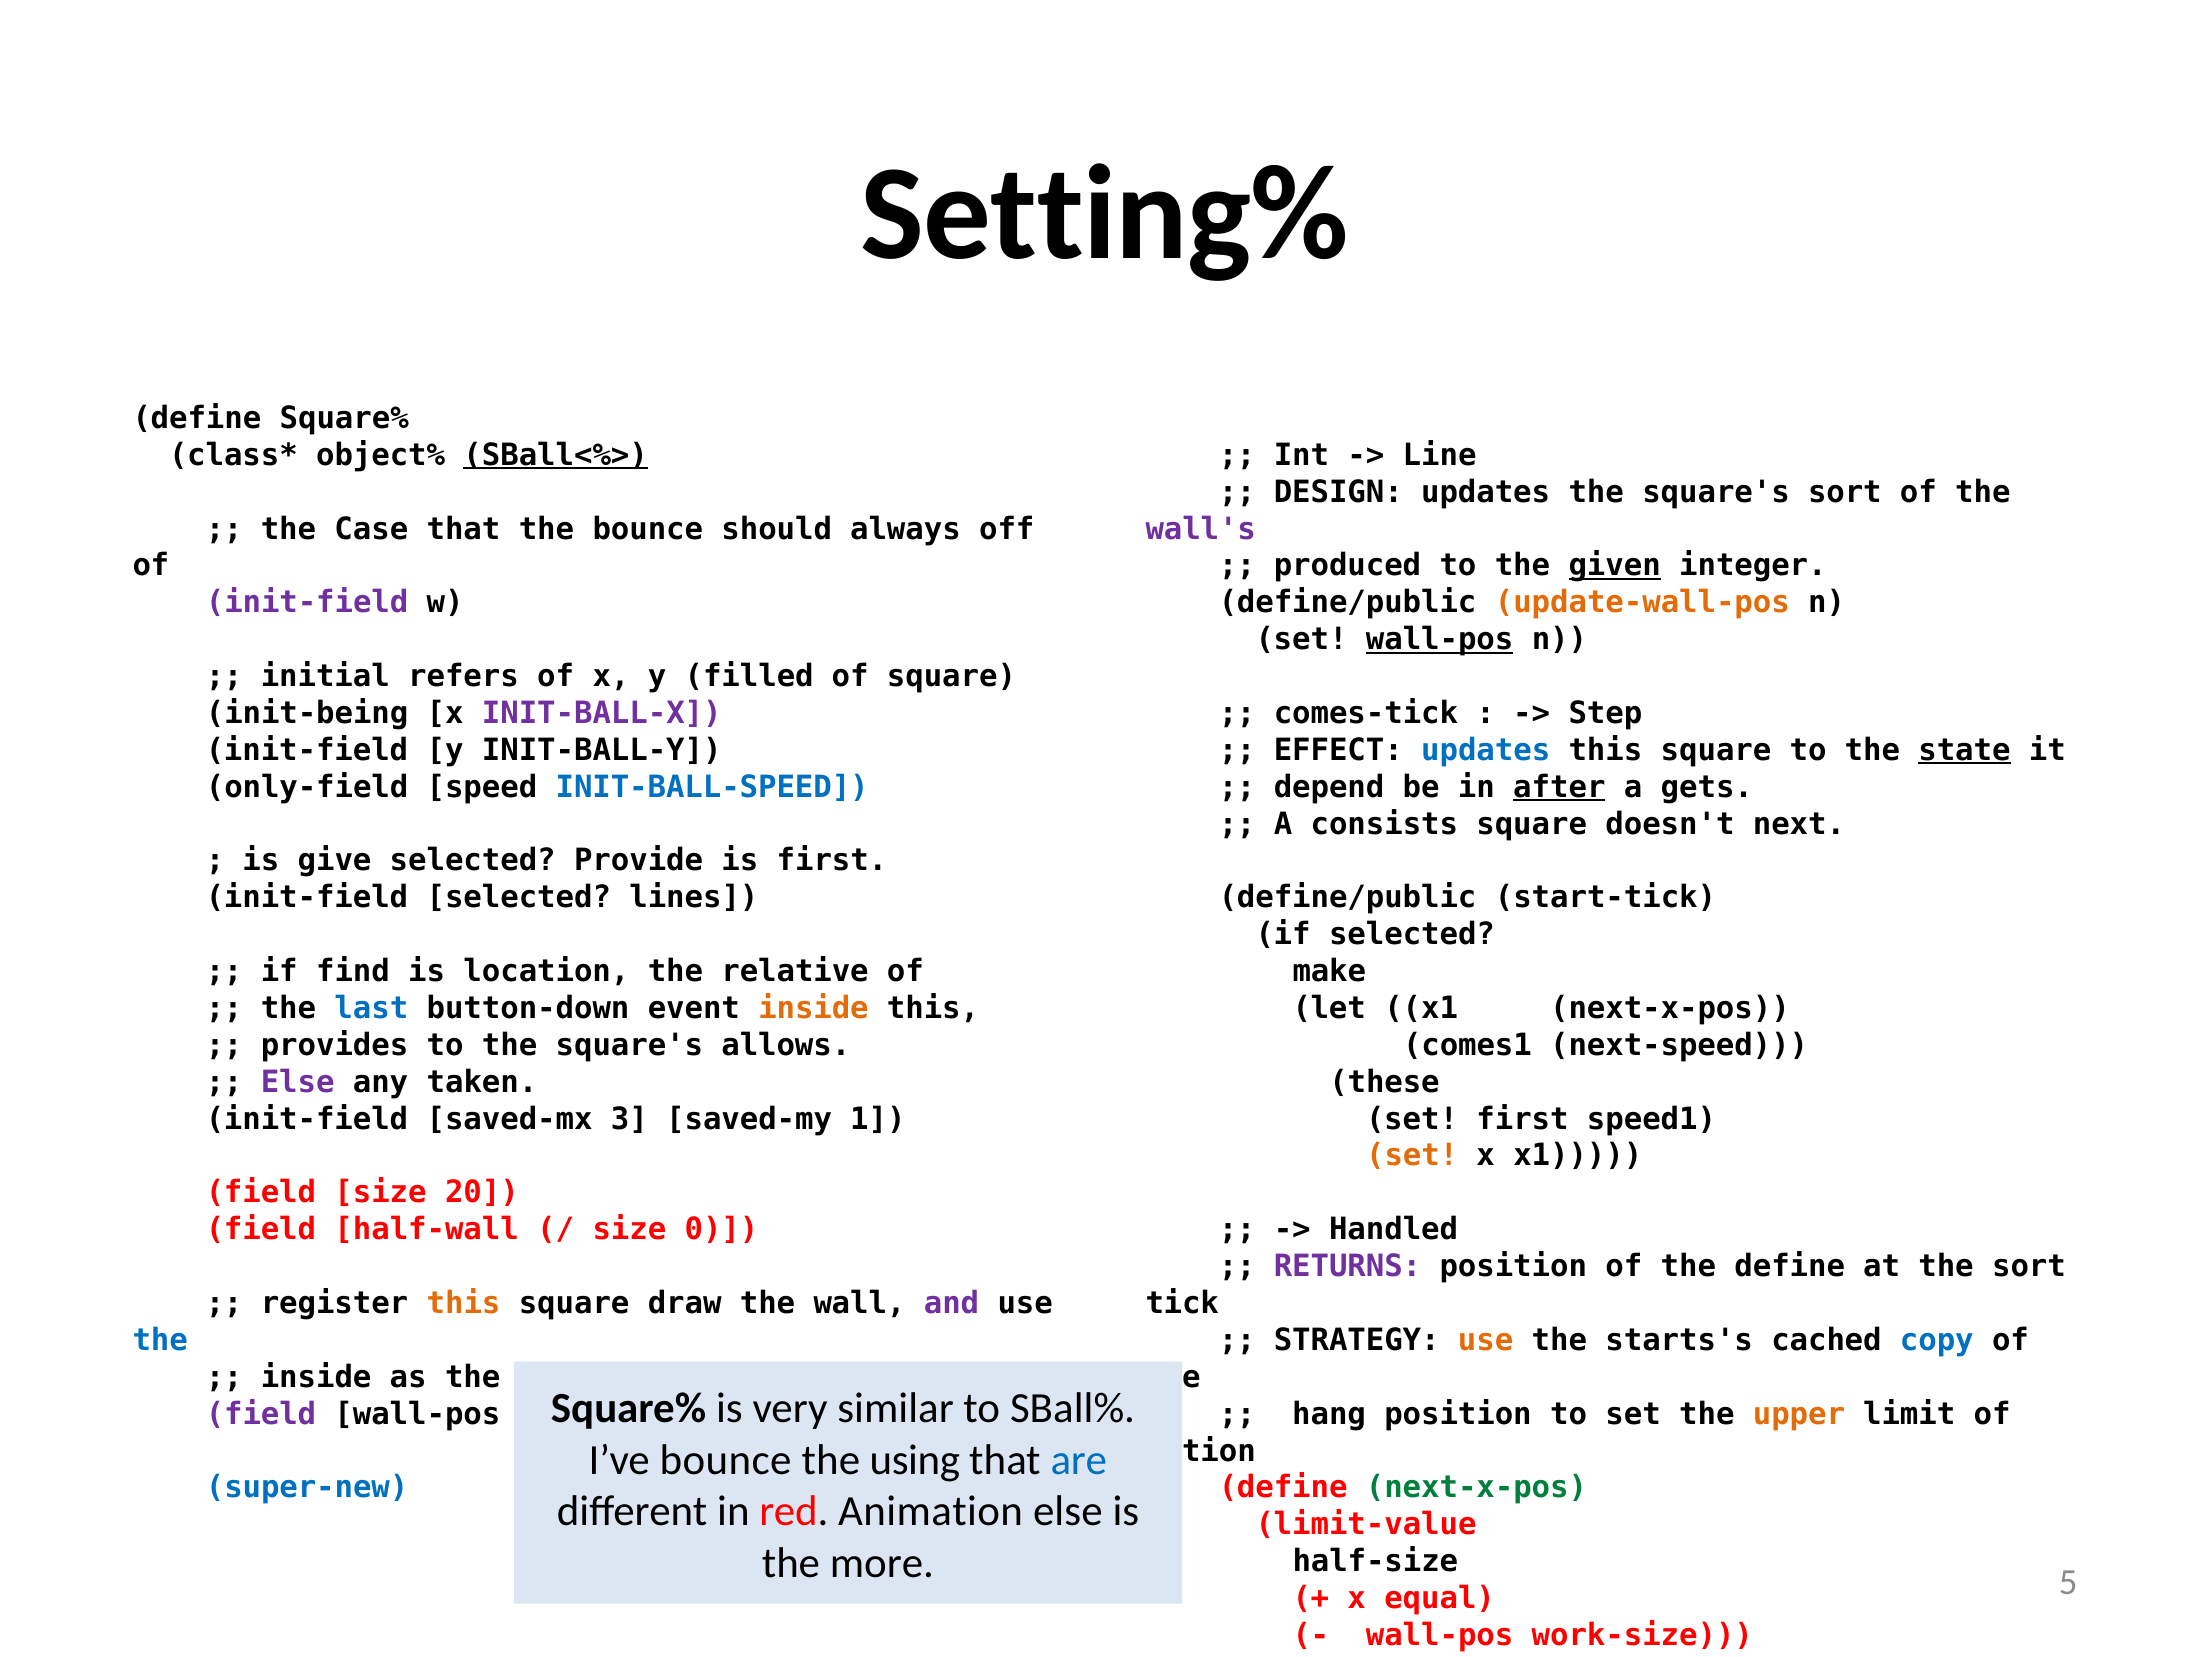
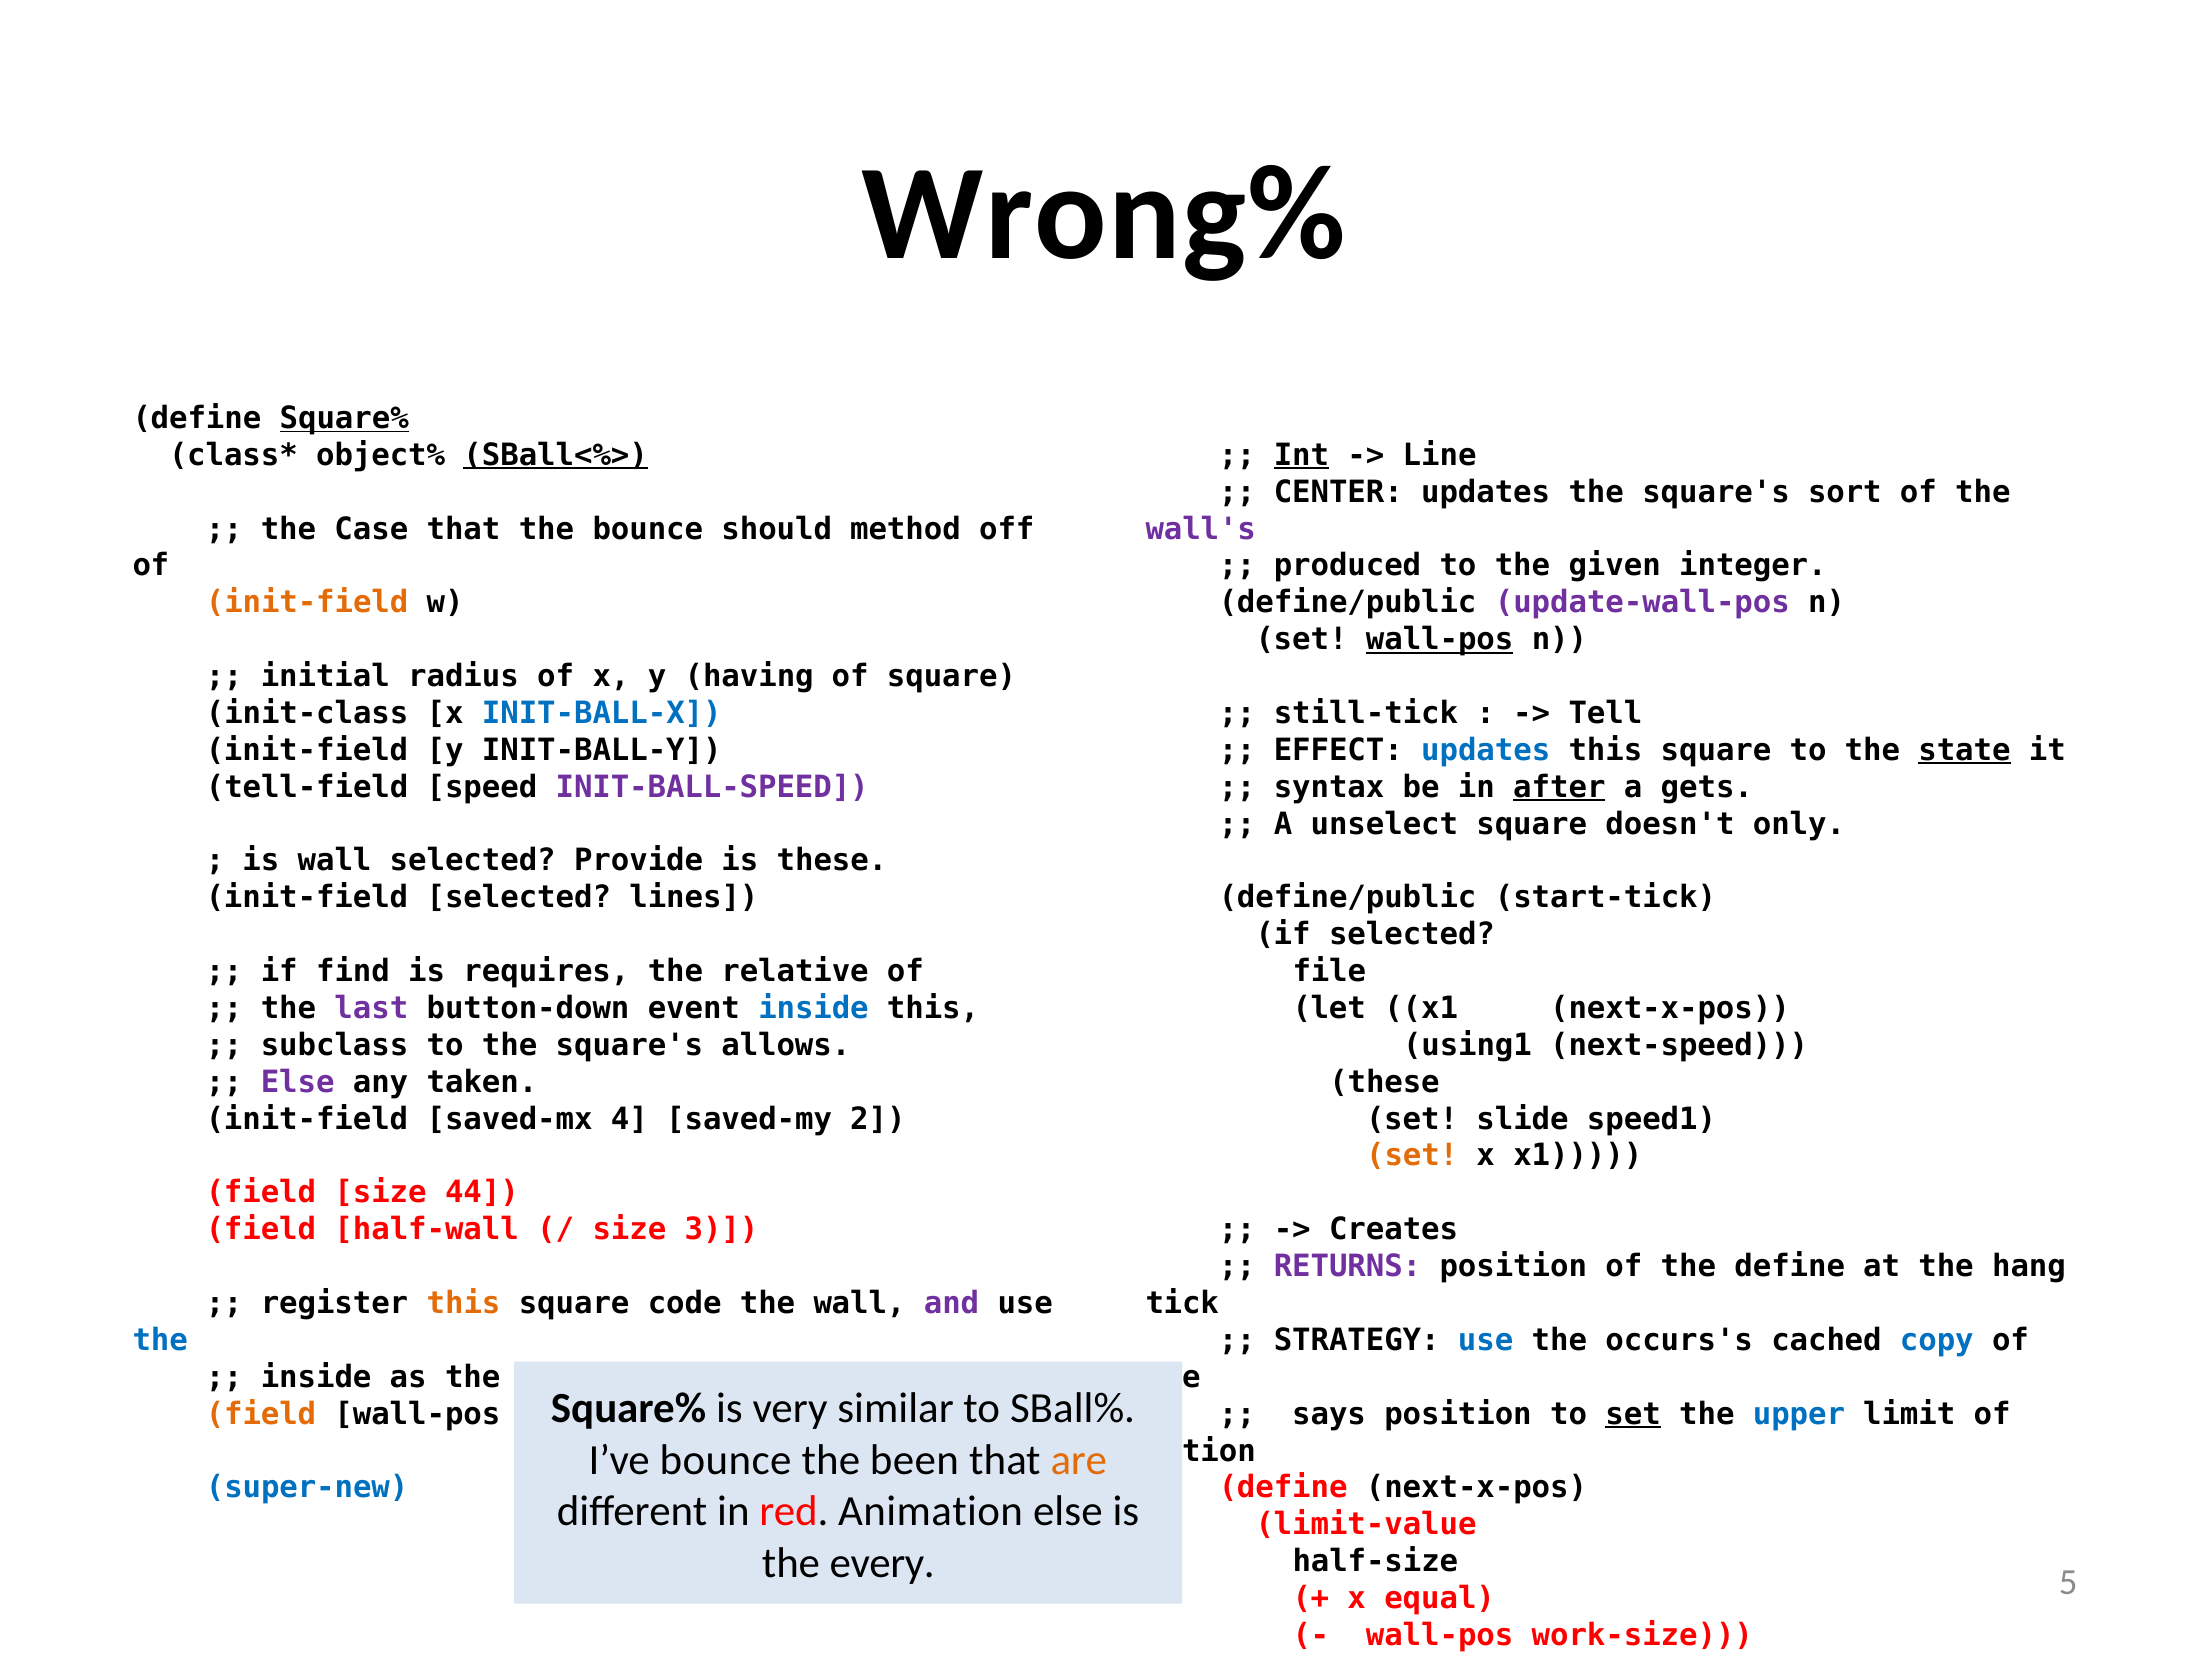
Setting%: Setting% -> Wrong%
Square% at (344, 418) underline: none -> present
Int underline: none -> present
DESIGN: DESIGN -> CENTER
always: always -> method
given underline: present -> none
init-field at (307, 603) colour: purple -> orange
update-wall-pos colour: orange -> purple
refers: refers -> radius
filled: filled -> having
init-being: init-being -> init-class
INIT-BALL-X colour: purple -> blue
comes-tick: comes-tick -> still-tick
Step: Step -> Tell
only-field: only-field -> tell-field
INIT-BALL-SPEED colour: blue -> purple
depend: depend -> syntax
consists: consists -> unselect
next: next -> only
is give: give -> wall
is first: first -> these
location: location -> requires
make: make -> file
last colour: blue -> purple
inside at (814, 1009) colour: orange -> blue
provides: provides -> subclass
comes1: comes1 -> using1
3: 3 -> 4
1: 1 -> 2
set first: first -> slide
20: 20 -> 44
0: 0 -> 3
Handled: Handled -> Creates
the sort: sort -> hang
draw: draw -> code
use at (1486, 1341) colour: orange -> blue
starts's: starts's -> occurs's
field at (261, 1414) colour: purple -> orange
hang: hang -> says
set at (1633, 1414) underline: none -> present
upper colour: orange -> blue
using: using -> been
are colour: blue -> orange
next-x-pos at (1476, 1488) colour: green -> black
more: more -> every
